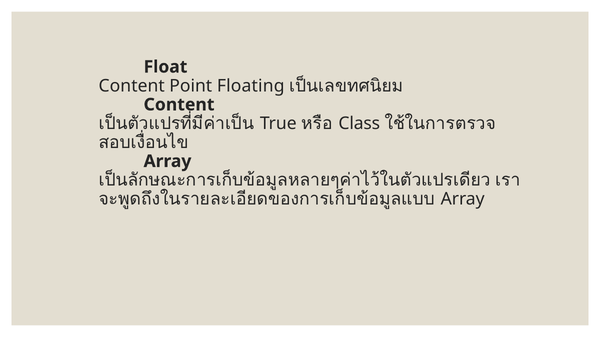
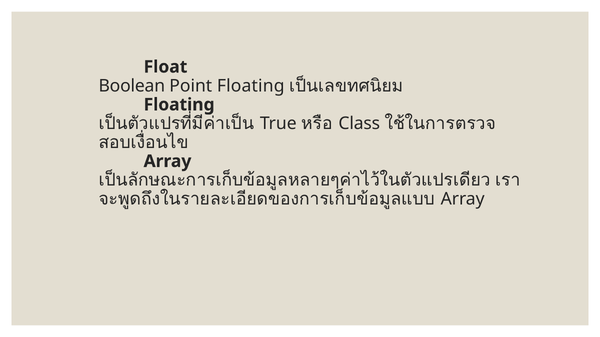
Content at (132, 86): Content -> Boolean
Content at (179, 105): Content -> Floating
